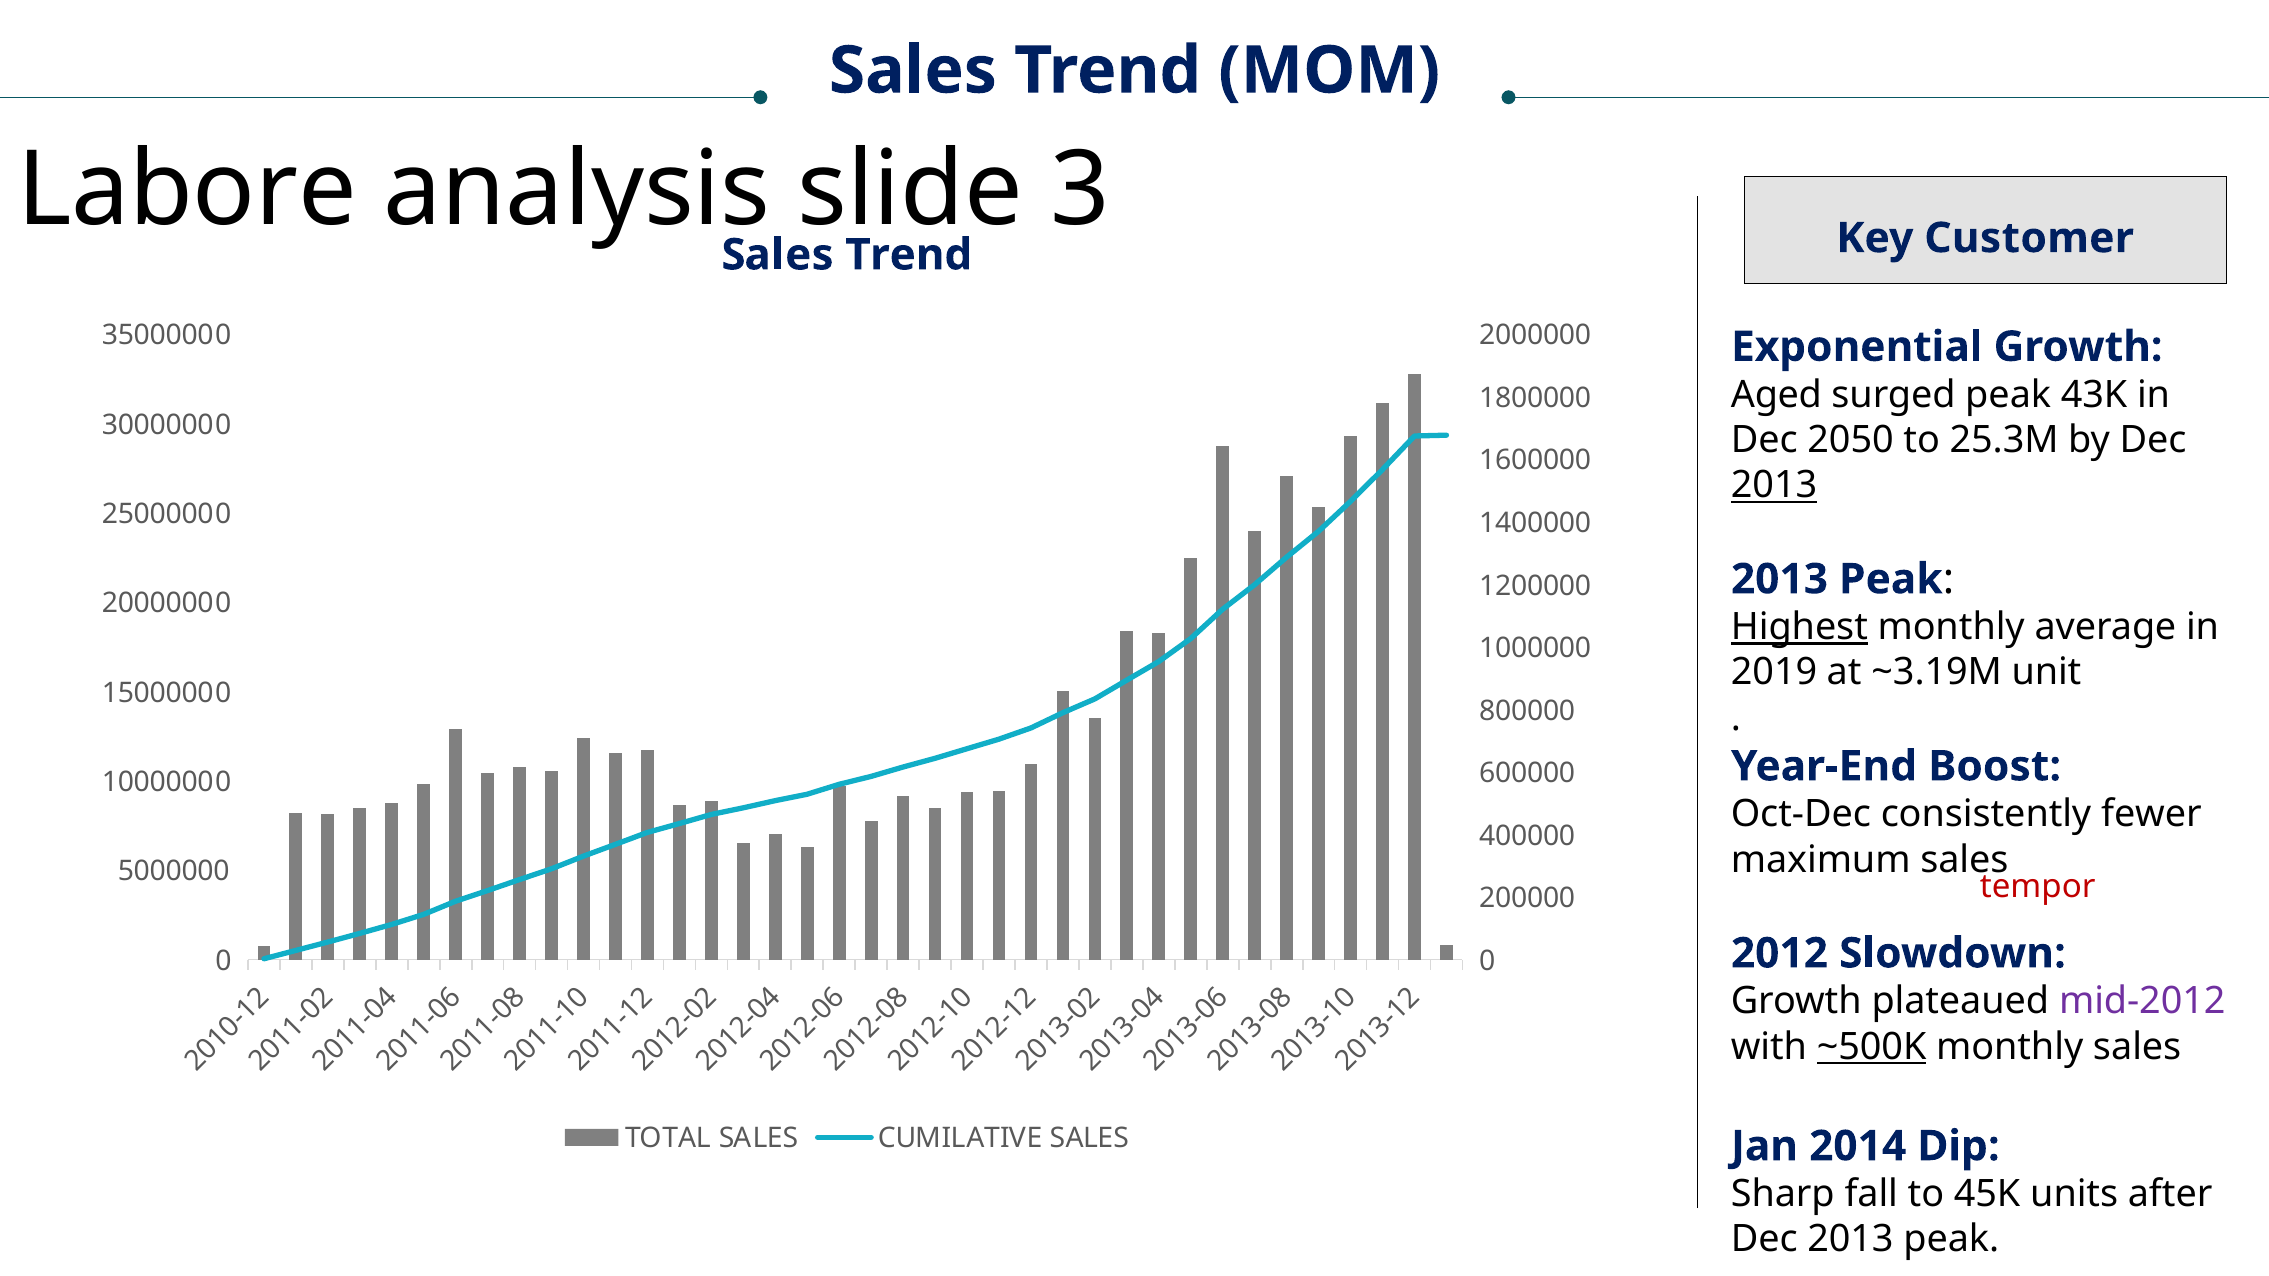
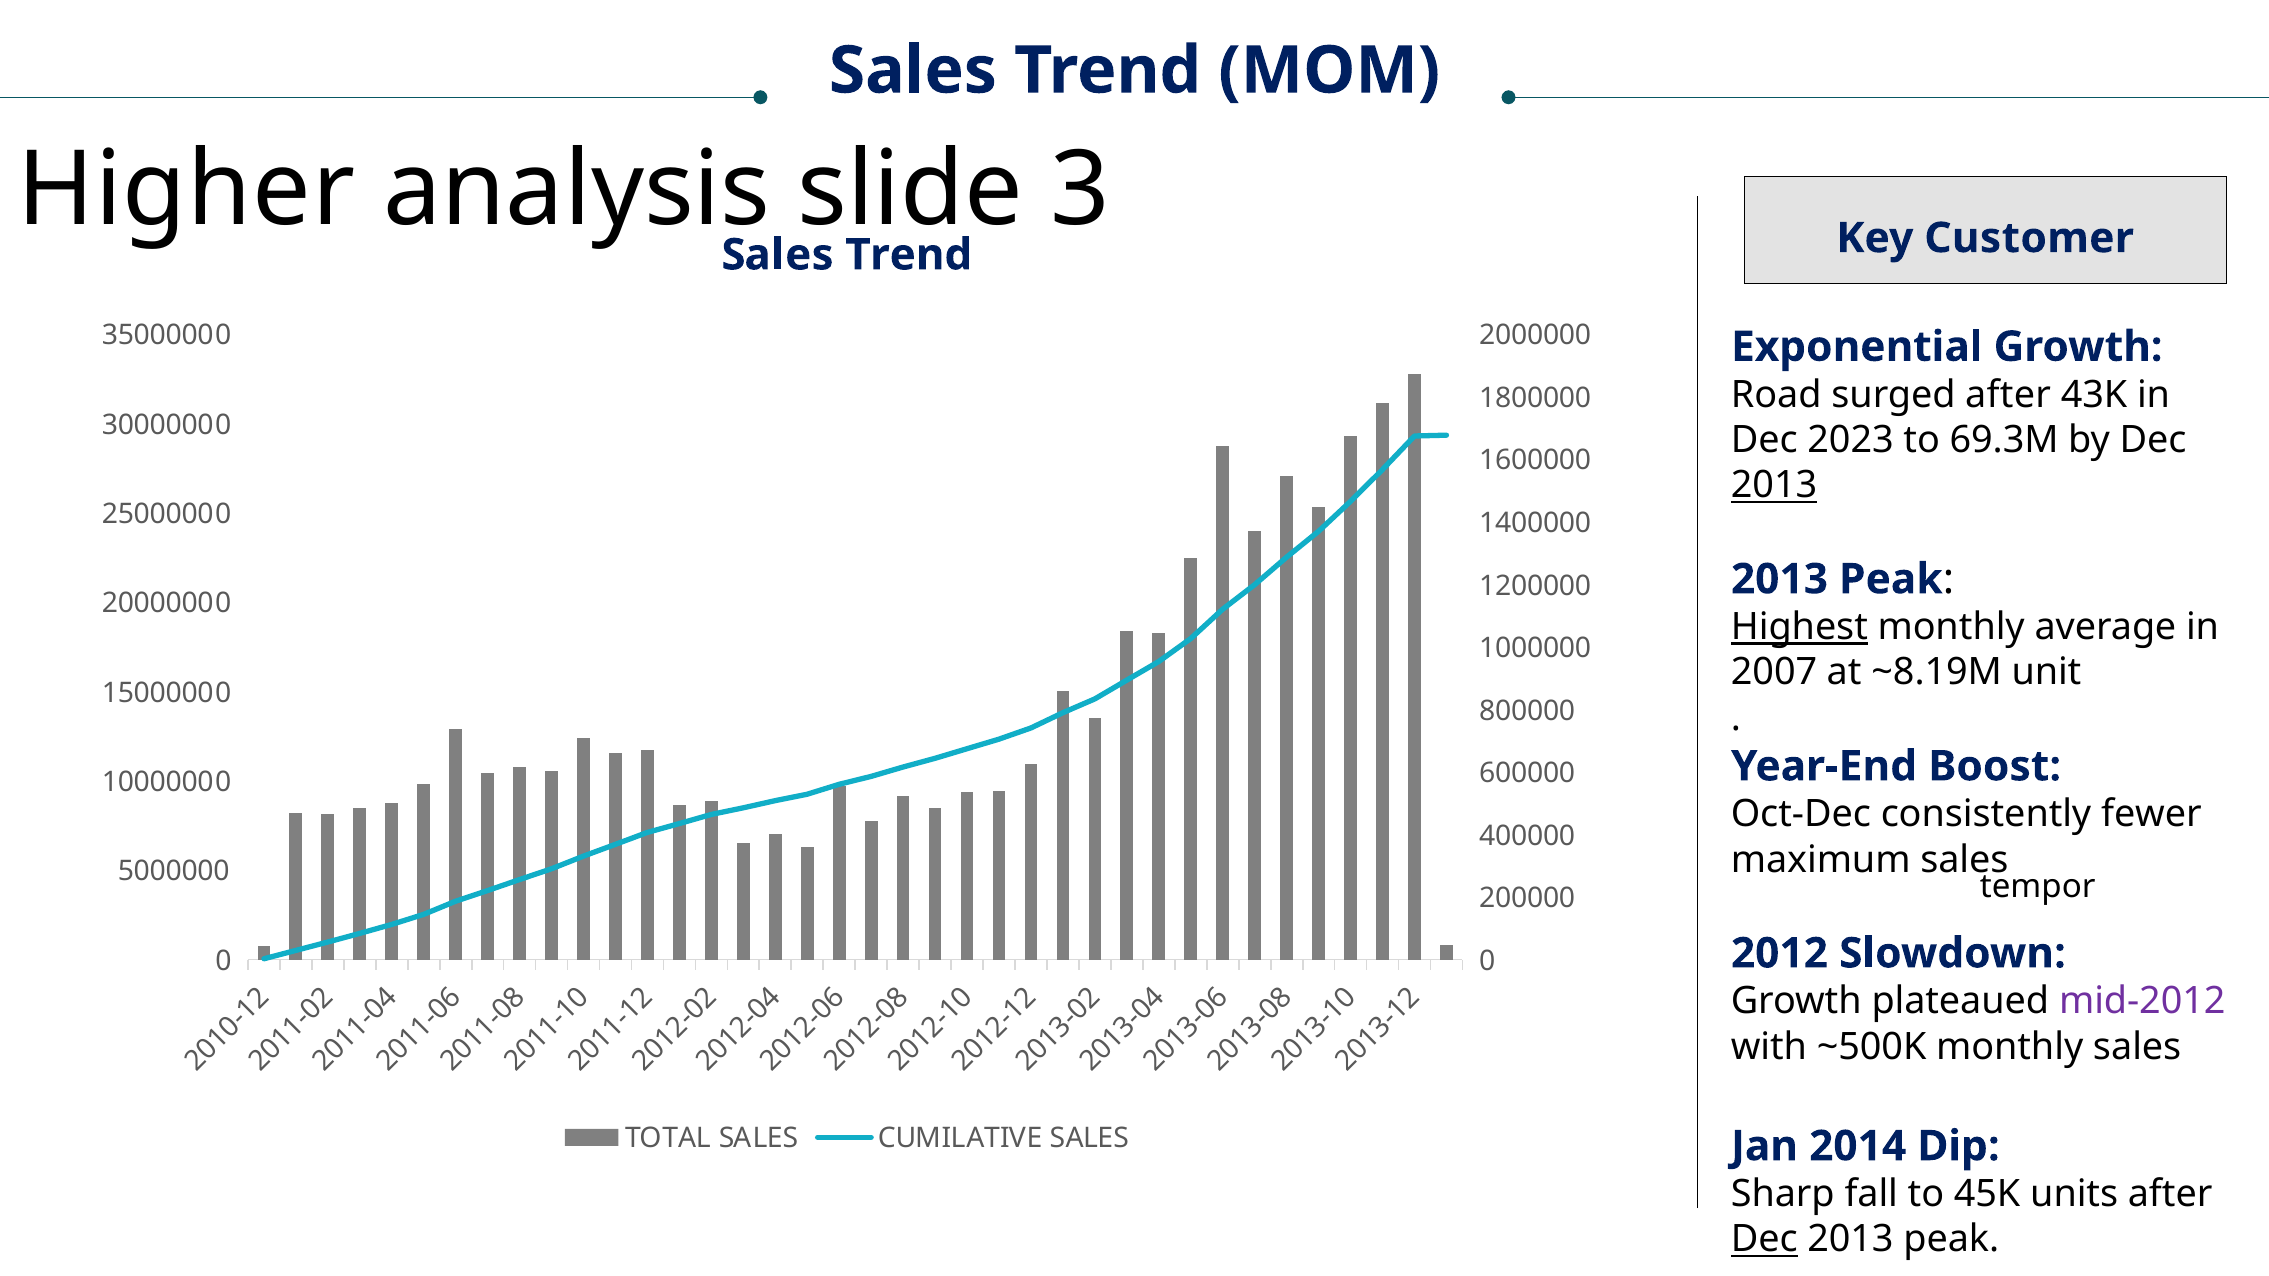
Labore at (187, 191): Labore -> Higher
Aged: Aged -> Road
surged peak: peak -> after
2050: 2050 -> 2023
25.3M: 25.3M -> 69.3M
2019: 2019 -> 2007
~3.19M: ~3.19M -> ~8.19M
tempor colour: red -> black
~500K underline: present -> none
Dec at (1764, 1240) underline: none -> present
